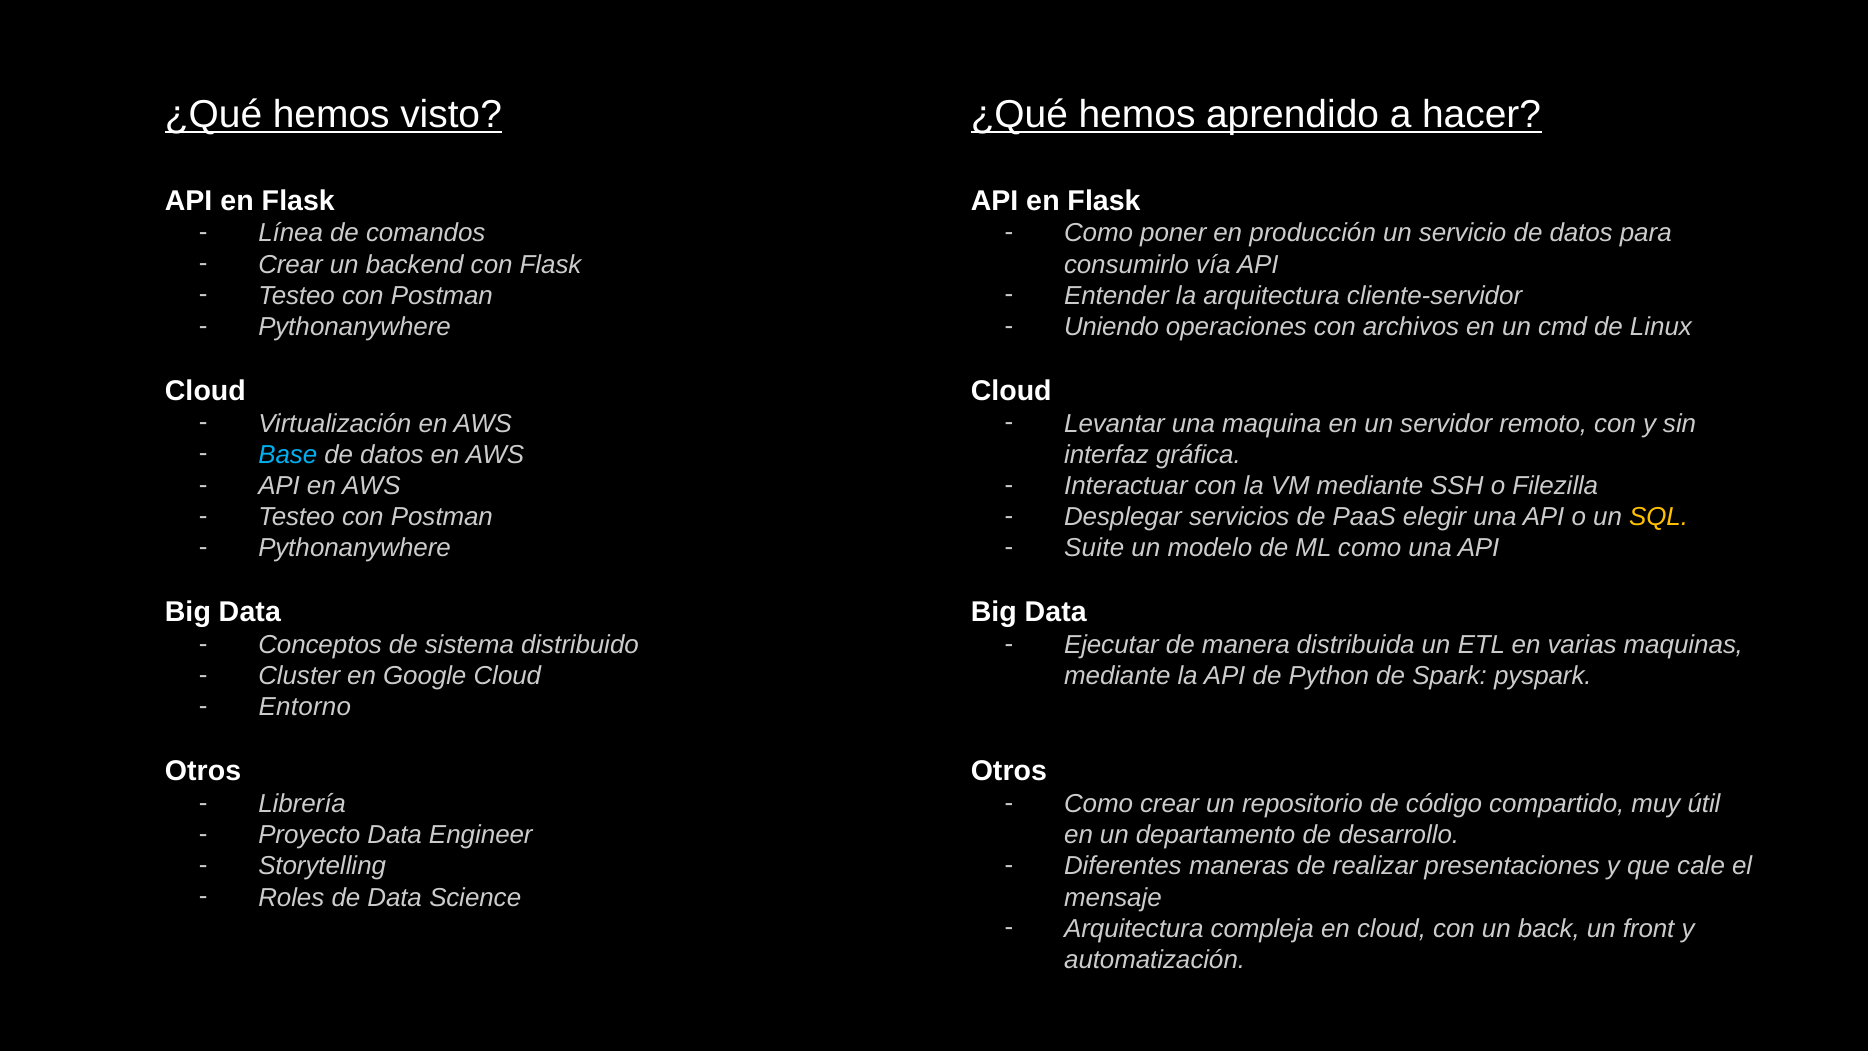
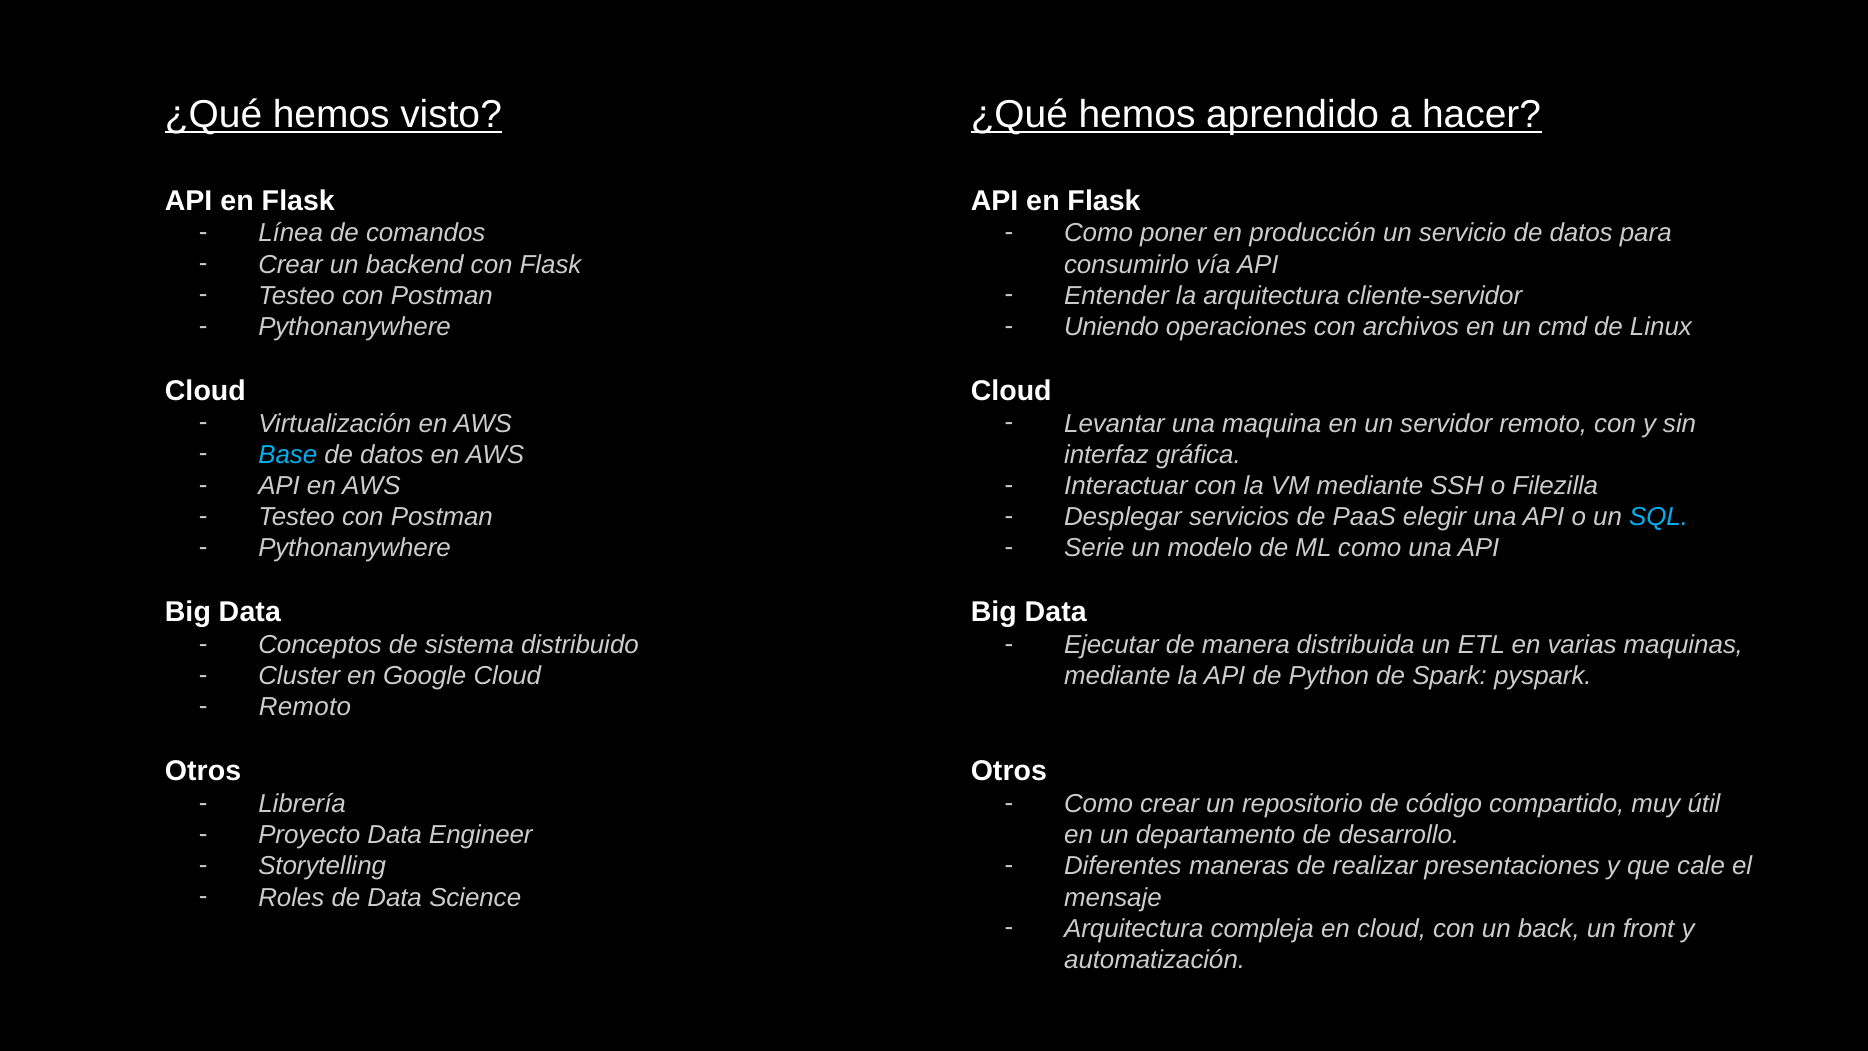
SQL colour: yellow -> light blue
Suite: Suite -> Serie
Entorno at (305, 707): Entorno -> Remoto
